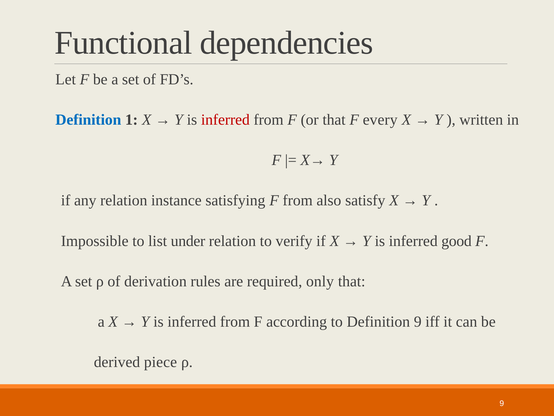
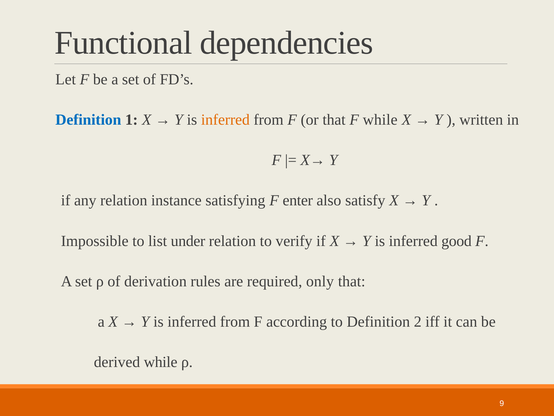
inferred at (225, 120) colour: red -> orange
F every: every -> while
F from: from -> enter
Definition 9: 9 -> 2
derived piece: piece -> while
